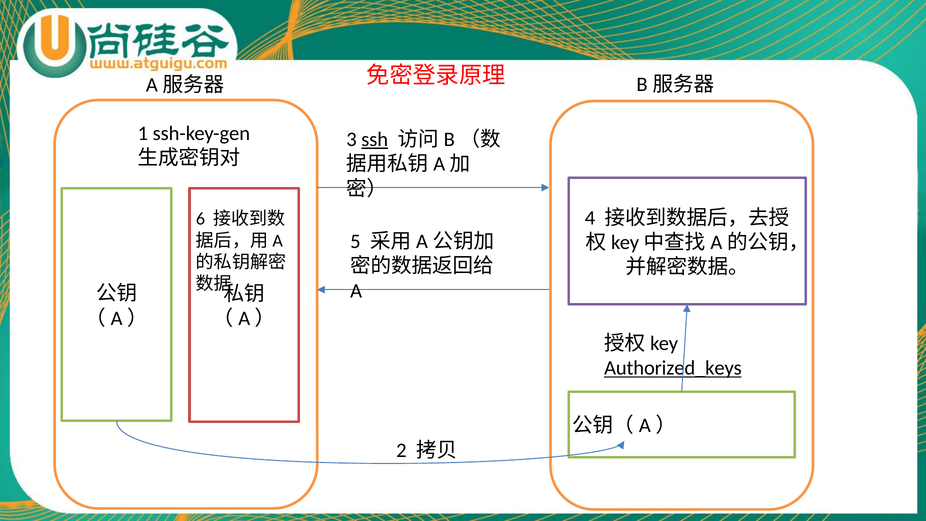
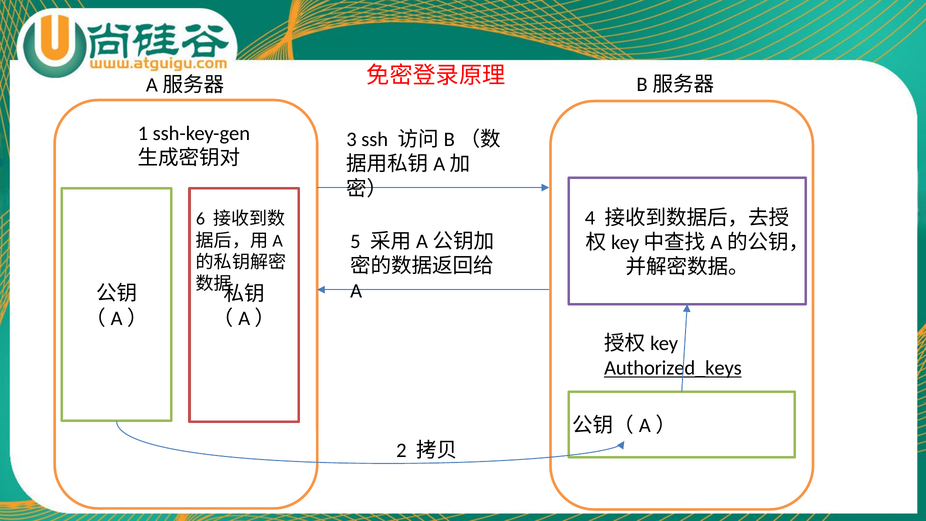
ssh underline: present -> none
